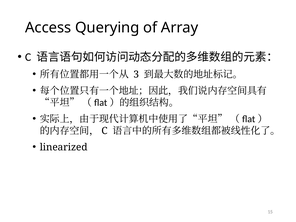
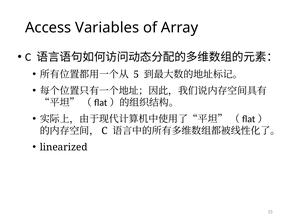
Querying: Querying -> Variables
3: 3 -> 5
